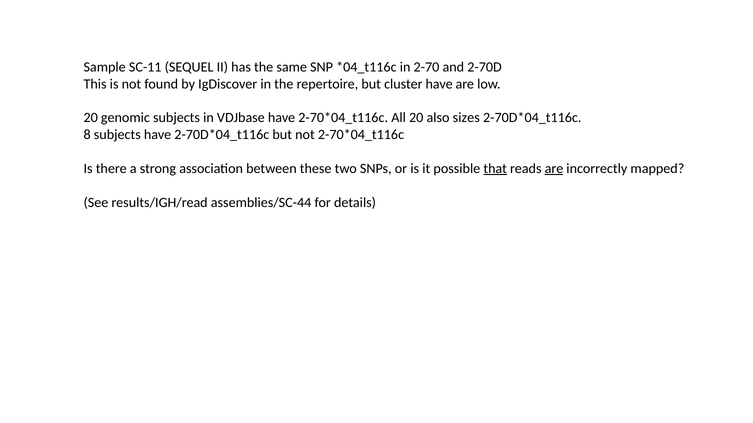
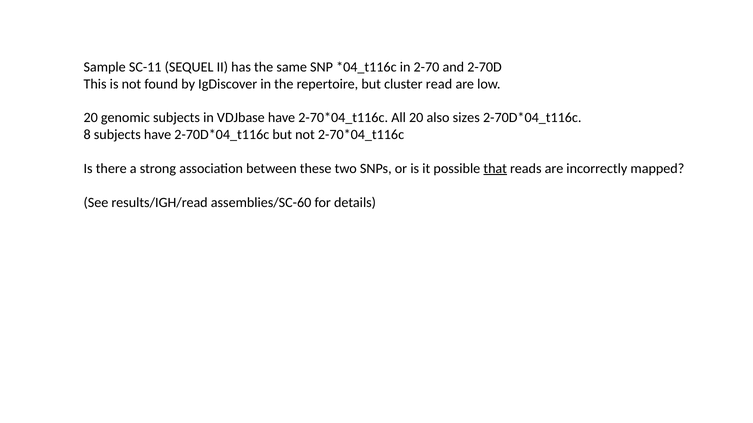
cluster have: have -> read
are at (554, 169) underline: present -> none
assemblies/SC-44: assemblies/SC-44 -> assemblies/SC-60
